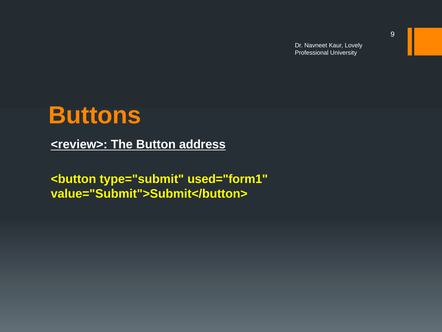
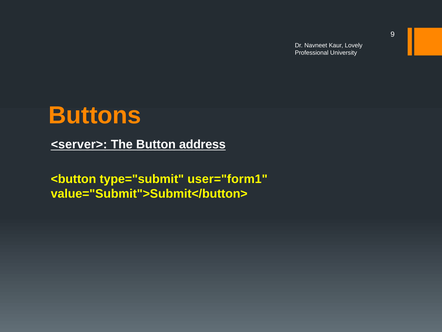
<review>: <review> -> <server>
used="form1: used="form1 -> user="form1
